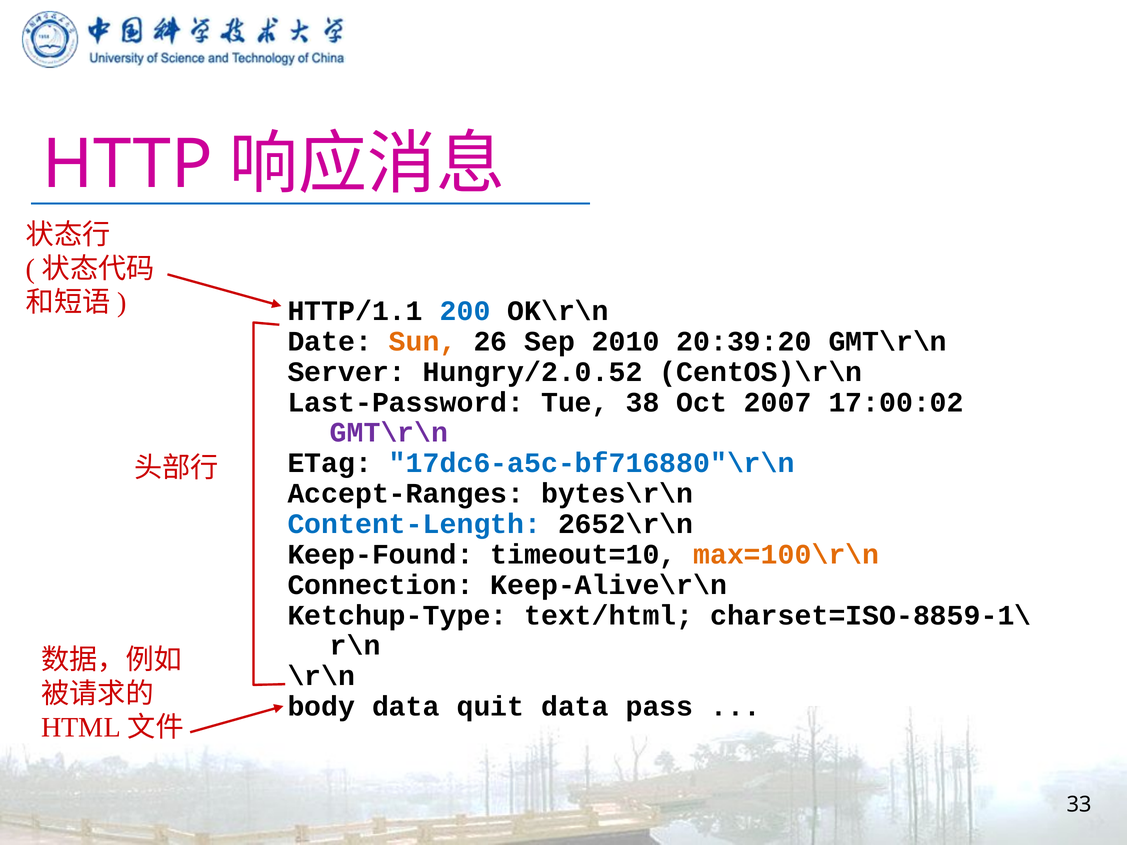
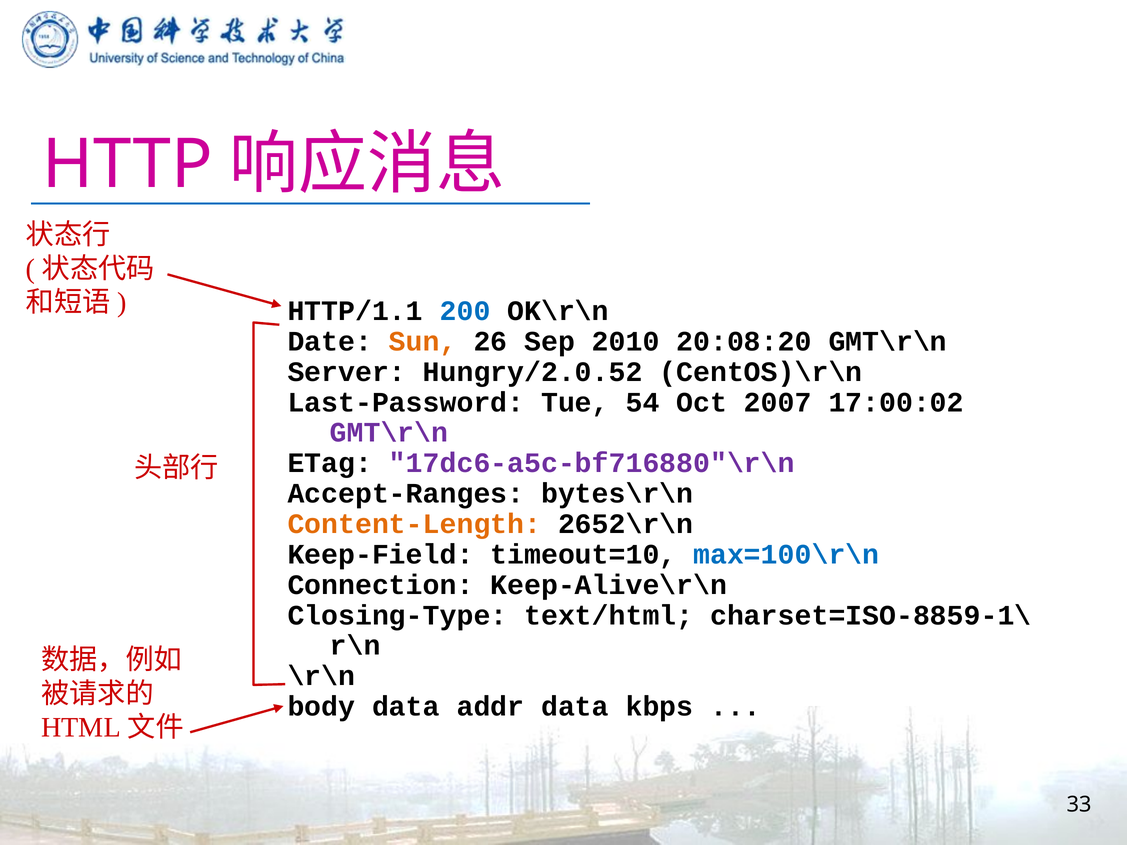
20:39:20: 20:39:20 -> 20:08:20
38: 38 -> 54
17dc6-a5c-bf716880"\r\n colour: blue -> purple
Content-Length colour: blue -> orange
Keep-Found: Keep-Found -> Keep-Field
max=100\r\n colour: orange -> blue
Ketchup-Type: Ketchup-Type -> Closing-Type
quit: quit -> addr
pass: pass -> kbps
